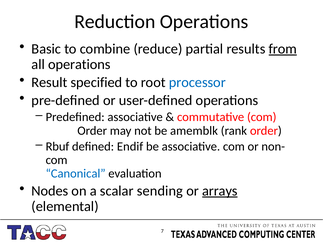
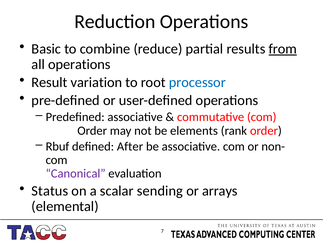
specified: specified -> variation
amemblk: amemblk -> elements
Endif: Endif -> After
Canonical colour: blue -> purple
Nodes: Nodes -> Status
arrays underline: present -> none
